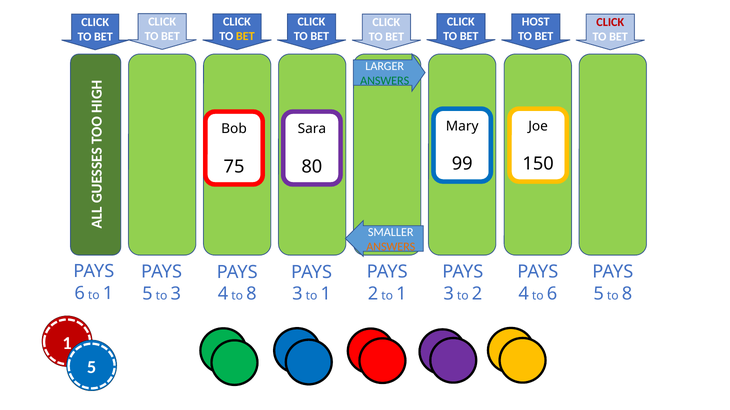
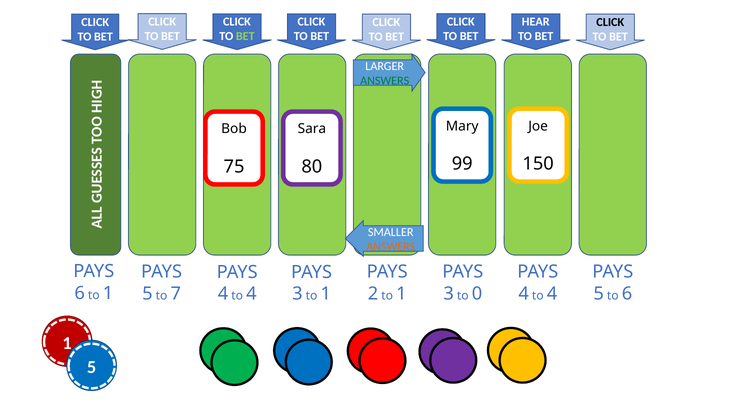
HOST: HOST -> HEAR
CLICK at (610, 22) colour: red -> black
BET at (245, 37) colour: yellow -> light green
to 3: 3 -> 7
8 at (251, 294): 8 -> 4
to 2: 2 -> 0
6 at (552, 294): 6 -> 4
5 to 8: 8 -> 6
